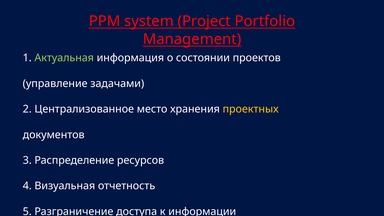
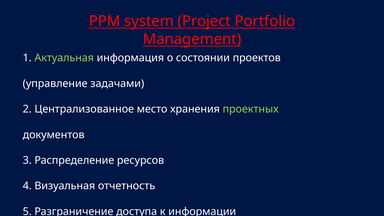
проектных colour: yellow -> light green
